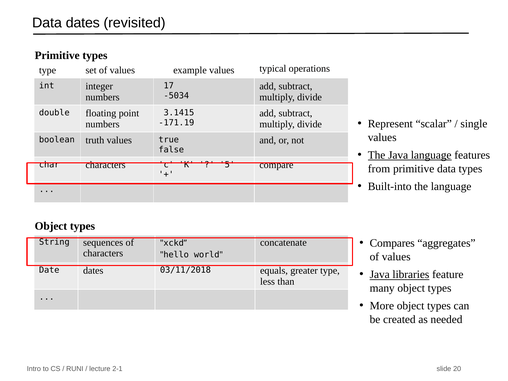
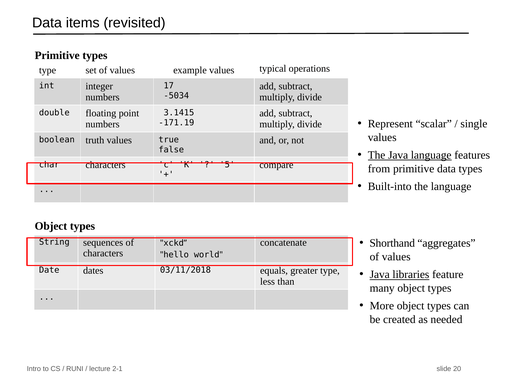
Data dates: dates -> items
Compares: Compares -> Shorthand
